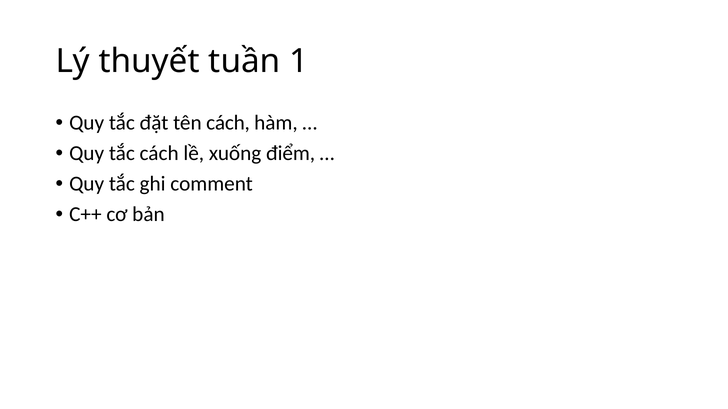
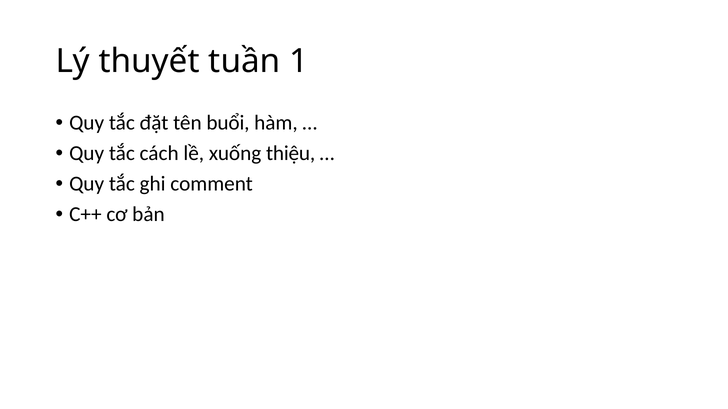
tên cách: cách -> buổi
điểm: điểm -> thiệu
